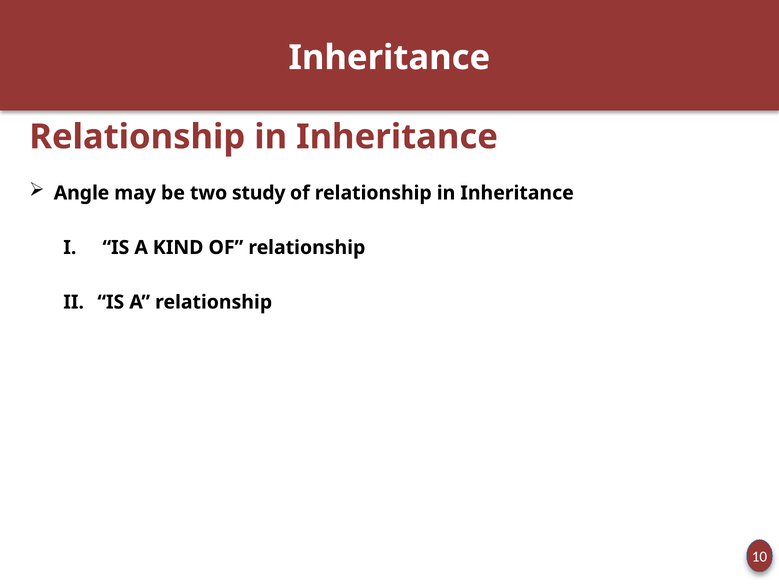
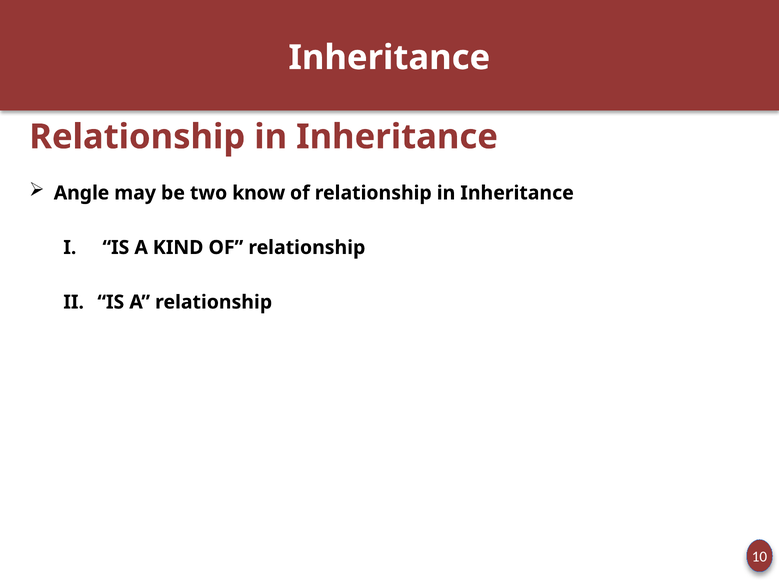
study: study -> know
